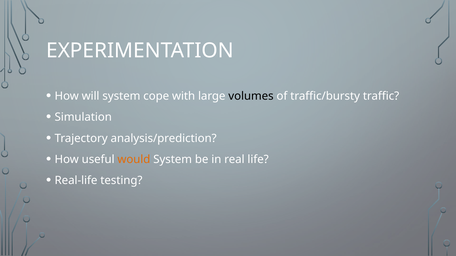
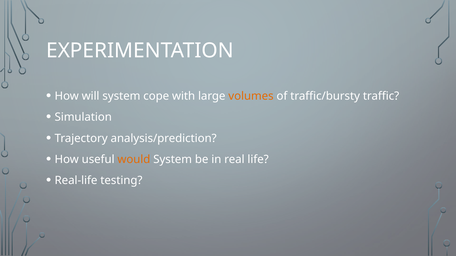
volumes colour: black -> orange
